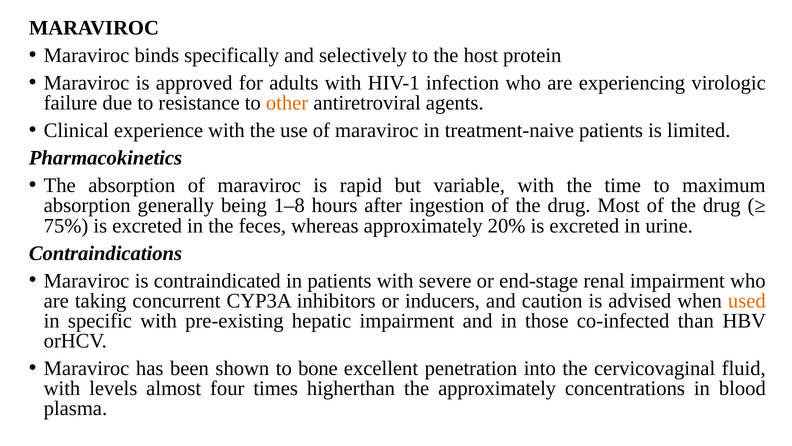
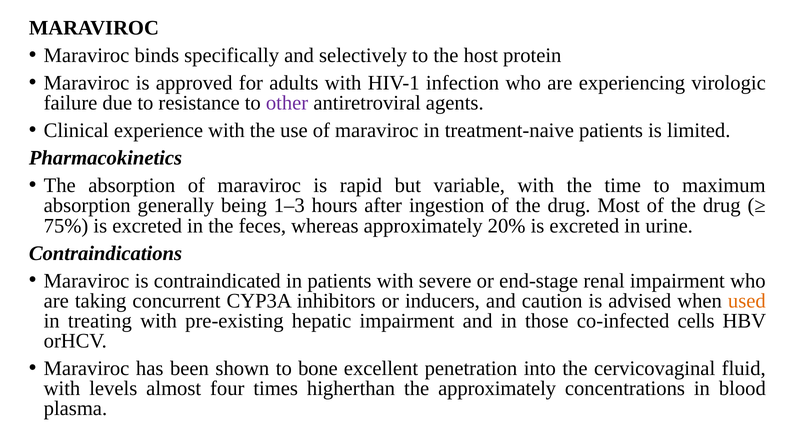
other colour: orange -> purple
1–8: 1–8 -> 1–3
specific: specific -> treating
than: than -> cells
